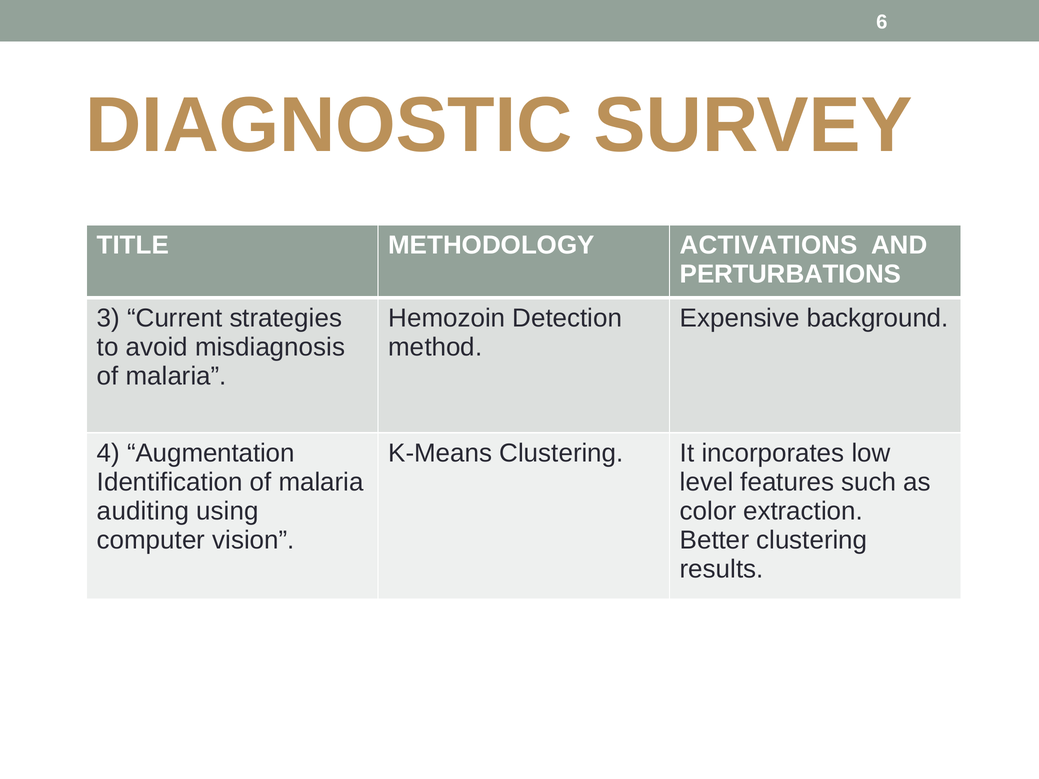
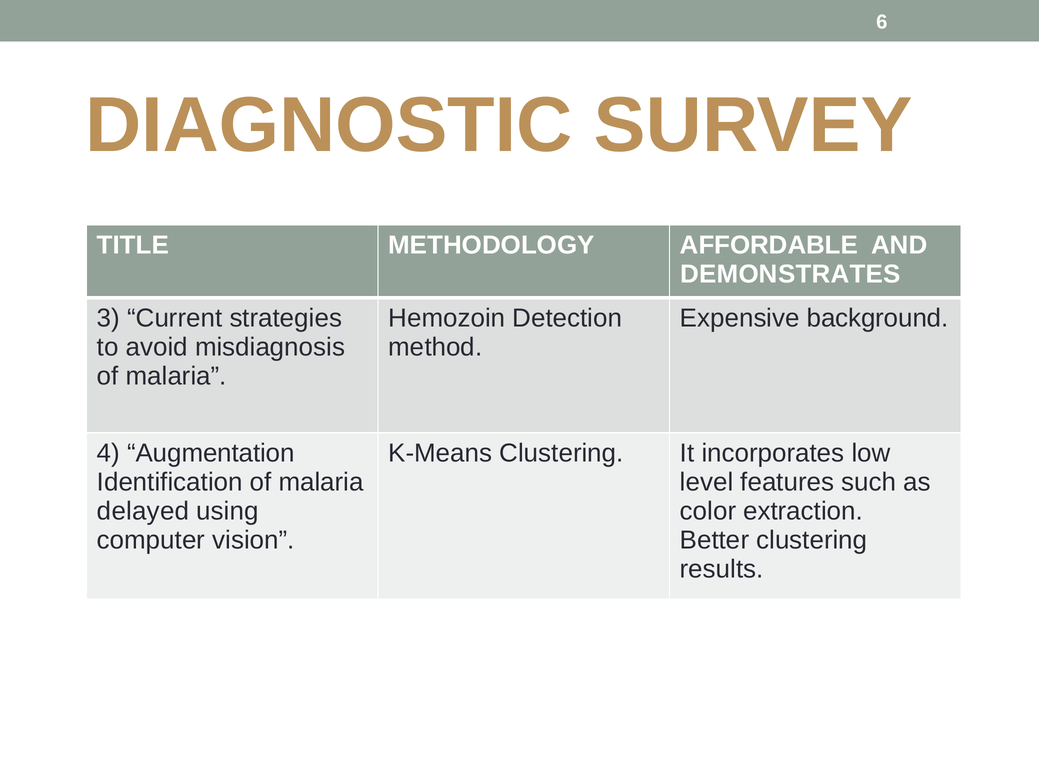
ACTIVATIONS: ACTIVATIONS -> AFFORDABLE
PERTURBATIONS: PERTURBATIONS -> DEMONSTRATES
auditing: auditing -> delayed
